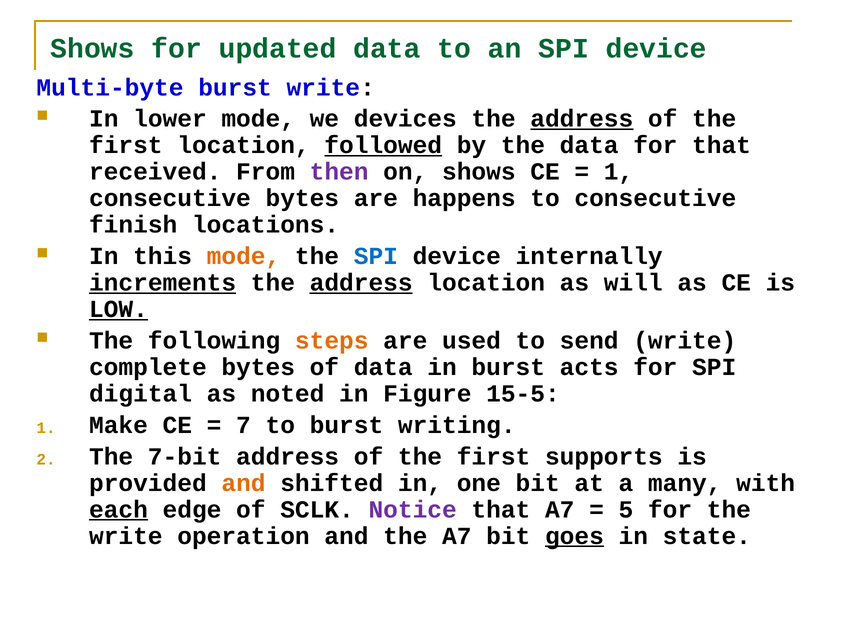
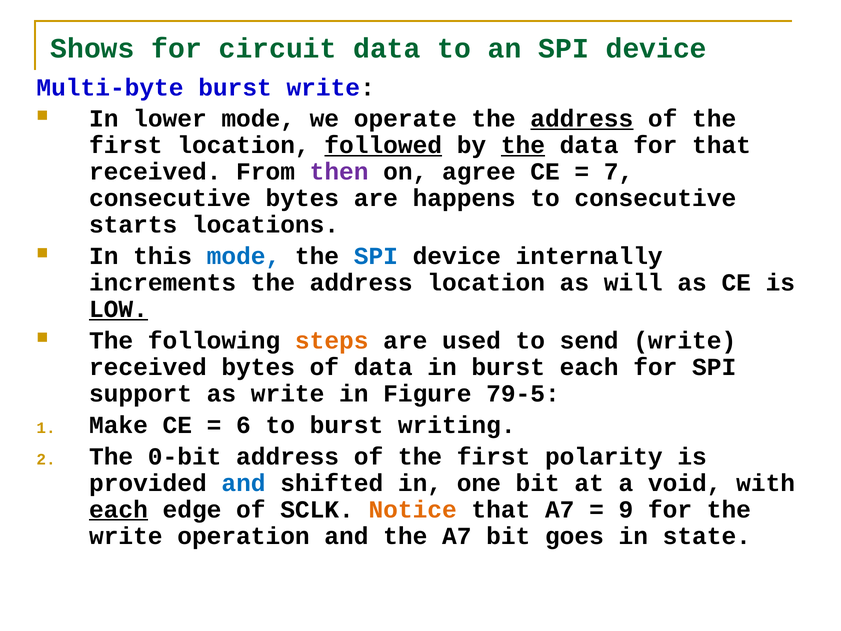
updated: updated -> circuit
devices: devices -> operate
the at (523, 145) underline: none -> present
on shows: shows -> agree
1 at (619, 172): 1 -> 7
finish: finish -> starts
mode at (243, 256) colour: orange -> blue
increments underline: present -> none
address at (361, 283) underline: present -> none
complete at (148, 367): complete -> received
burst acts: acts -> each
digital: digital -> support
as noted: noted -> write
15-5: 15-5 -> 79-5
7: 7 -> 6
7-bit: 7-bit -> 0-bit
supports: supports -> polarity
and at (243, 483) colour: orange -> blue
many: many -> void
Notice colour: purple -> orange
5: 5 -> 9
goes underline: present -> none
